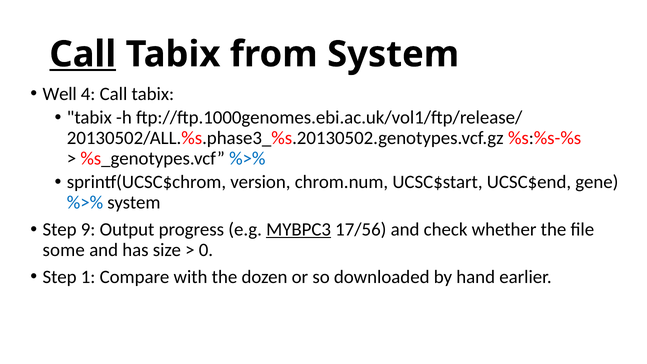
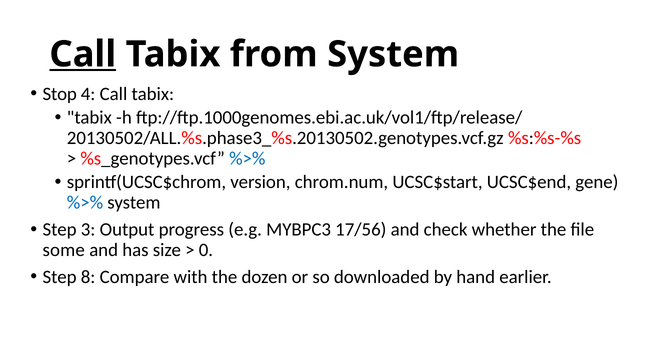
Well: Well -> Stop
9: 9 -> 3
MYBPC3 underline: present -> none
1: 1 -> 8
